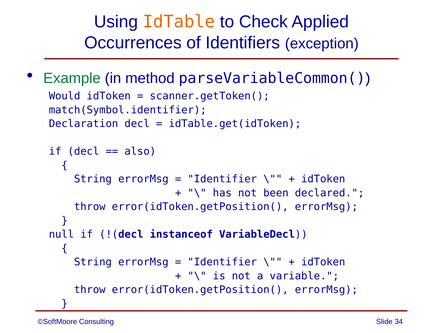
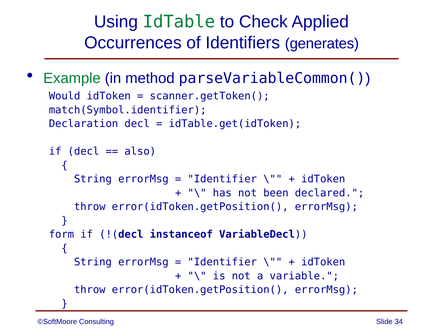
IdTable colour: orange -> green
exception: exception -> generates
null: null -> form
